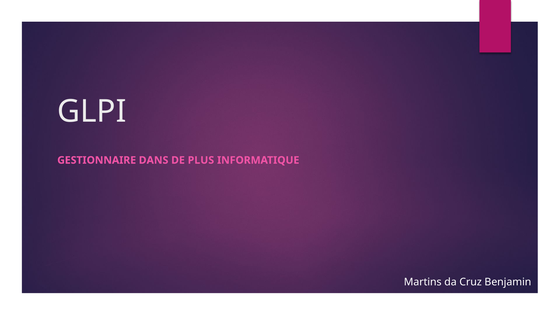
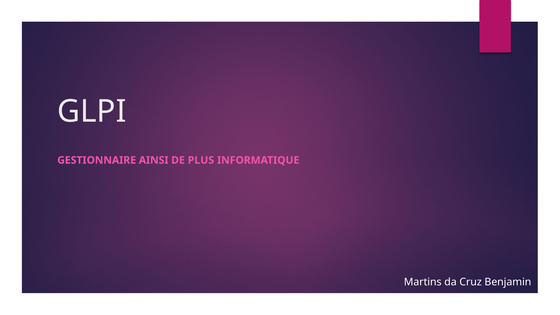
DANS: DANS -> AINSI
